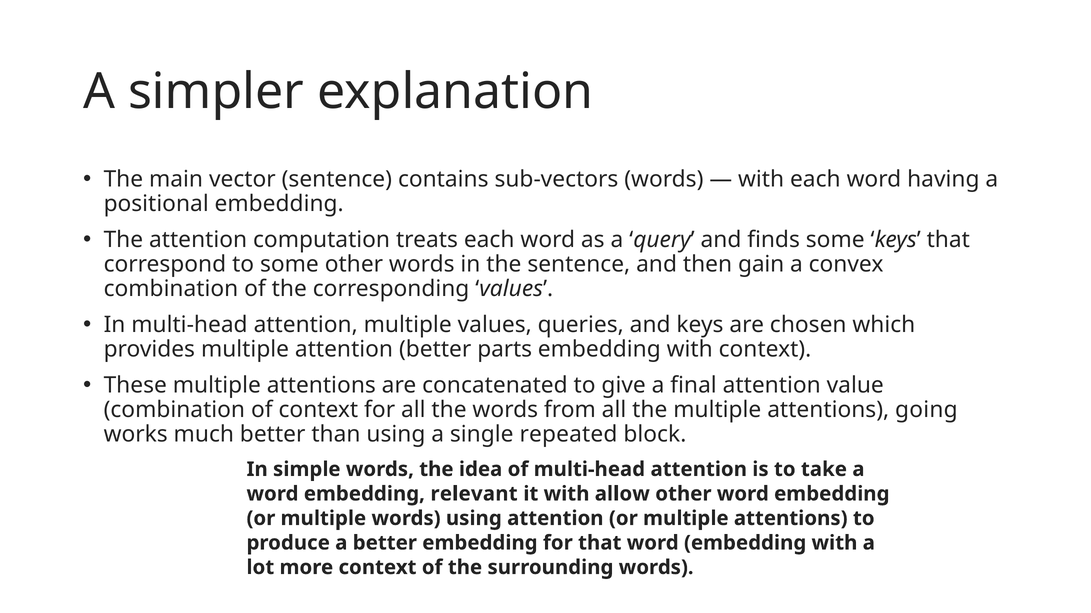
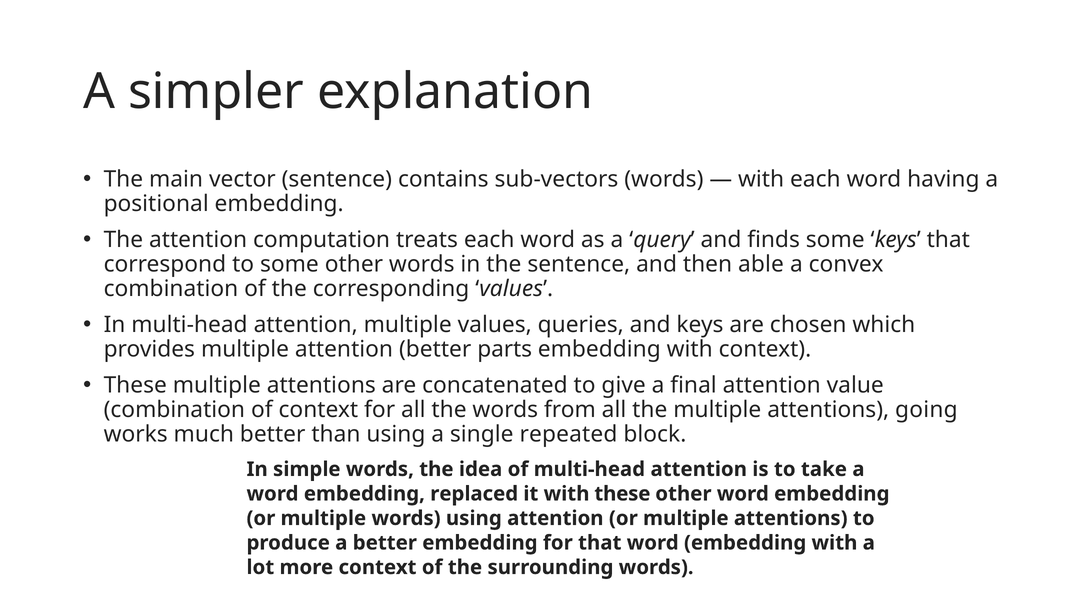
gain: gain -> able
relevant: relevant -> replaced
with allow: allow -> these
